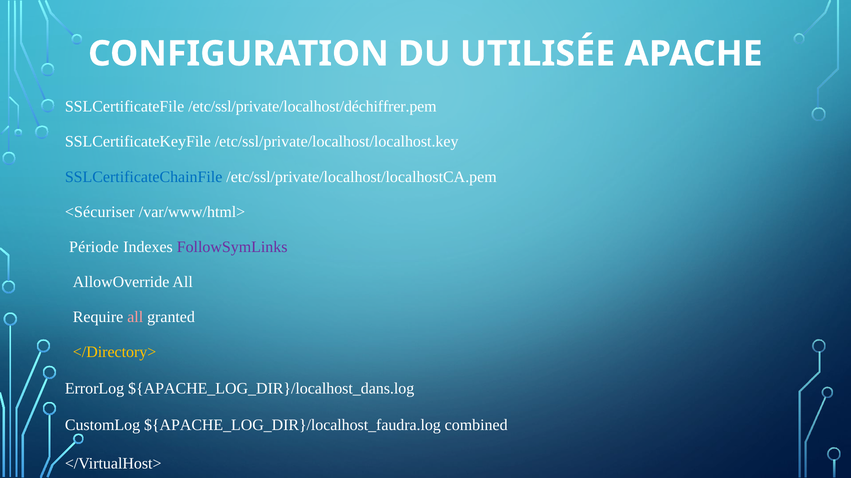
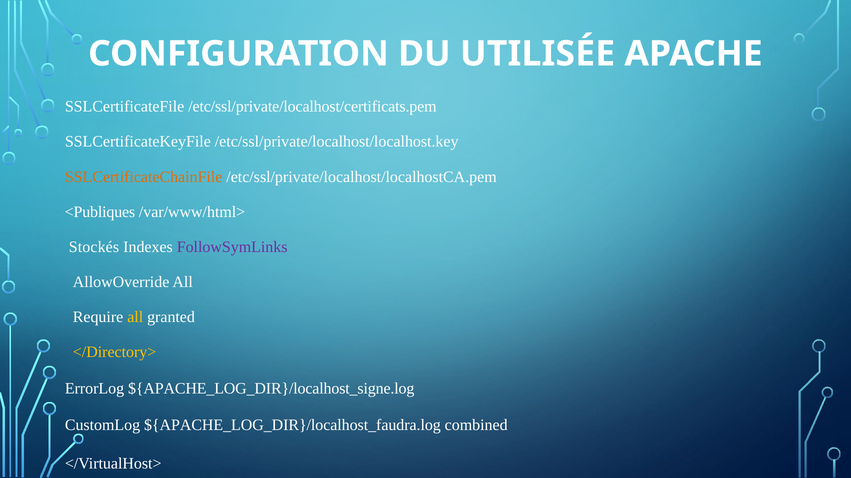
/etc/ssl/private/localhost/déchiffrer.pem: /etc/ssl/private/localhost/déchiffrer.pem -> /etc/ssl/private/localhost/certificats.pem
SSLCertificateChainFile colour: blue -> orange
<Sécuriser: <Sécuriser -> <Publiques
Période: Période -> Stockés
all at (135, 317) colour: pink -> yellow
${APACHE_LOG_DIR}/localhost_dans.log: ${APACHE_LOG_DIR}/localhost_dans.log -> ${APACHE_LOG_DIR}/localhost_signe.log
